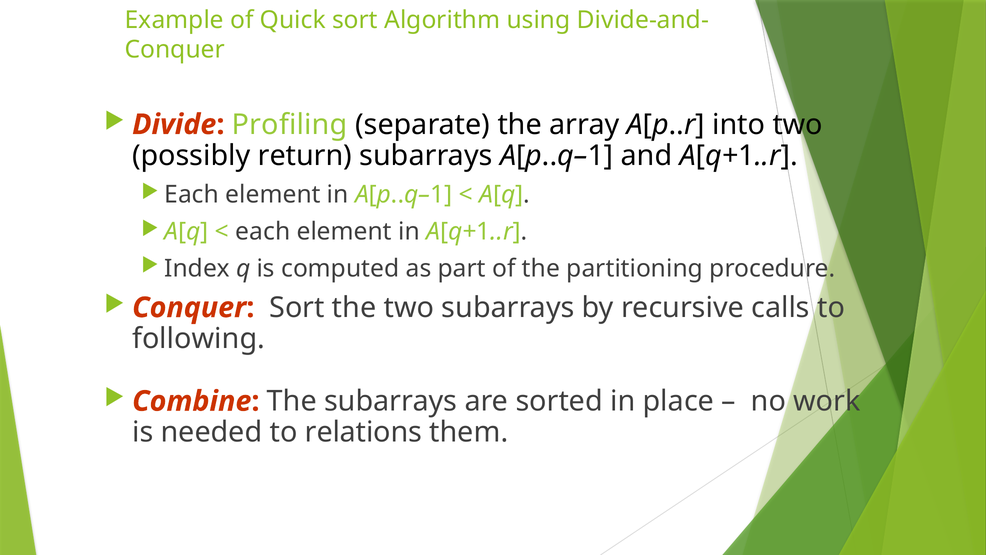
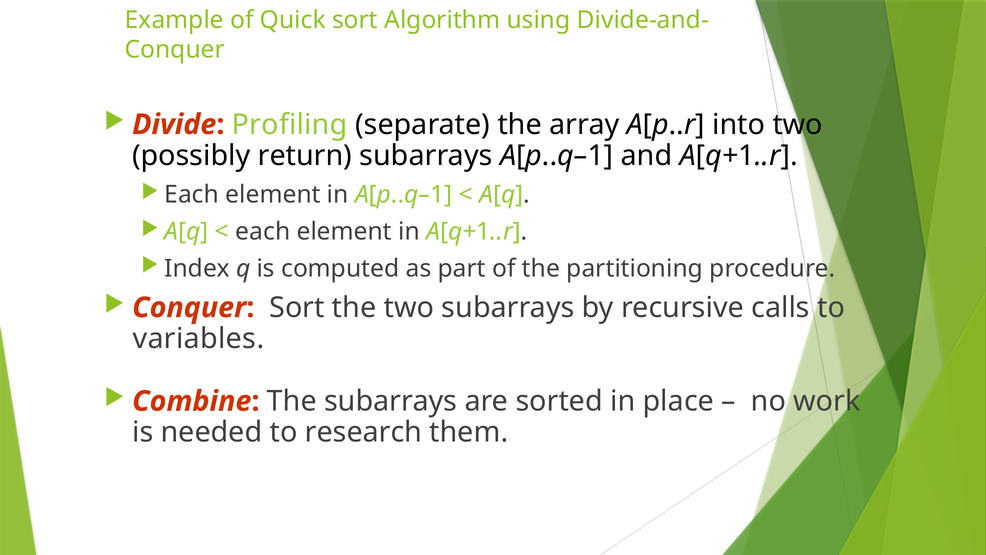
following: following -> variables
relations: relations -> research
